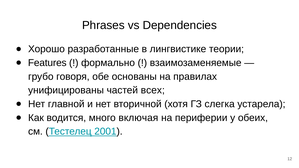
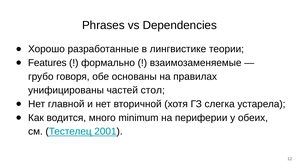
всех: всех -> стол
включая: включая -> minimum
